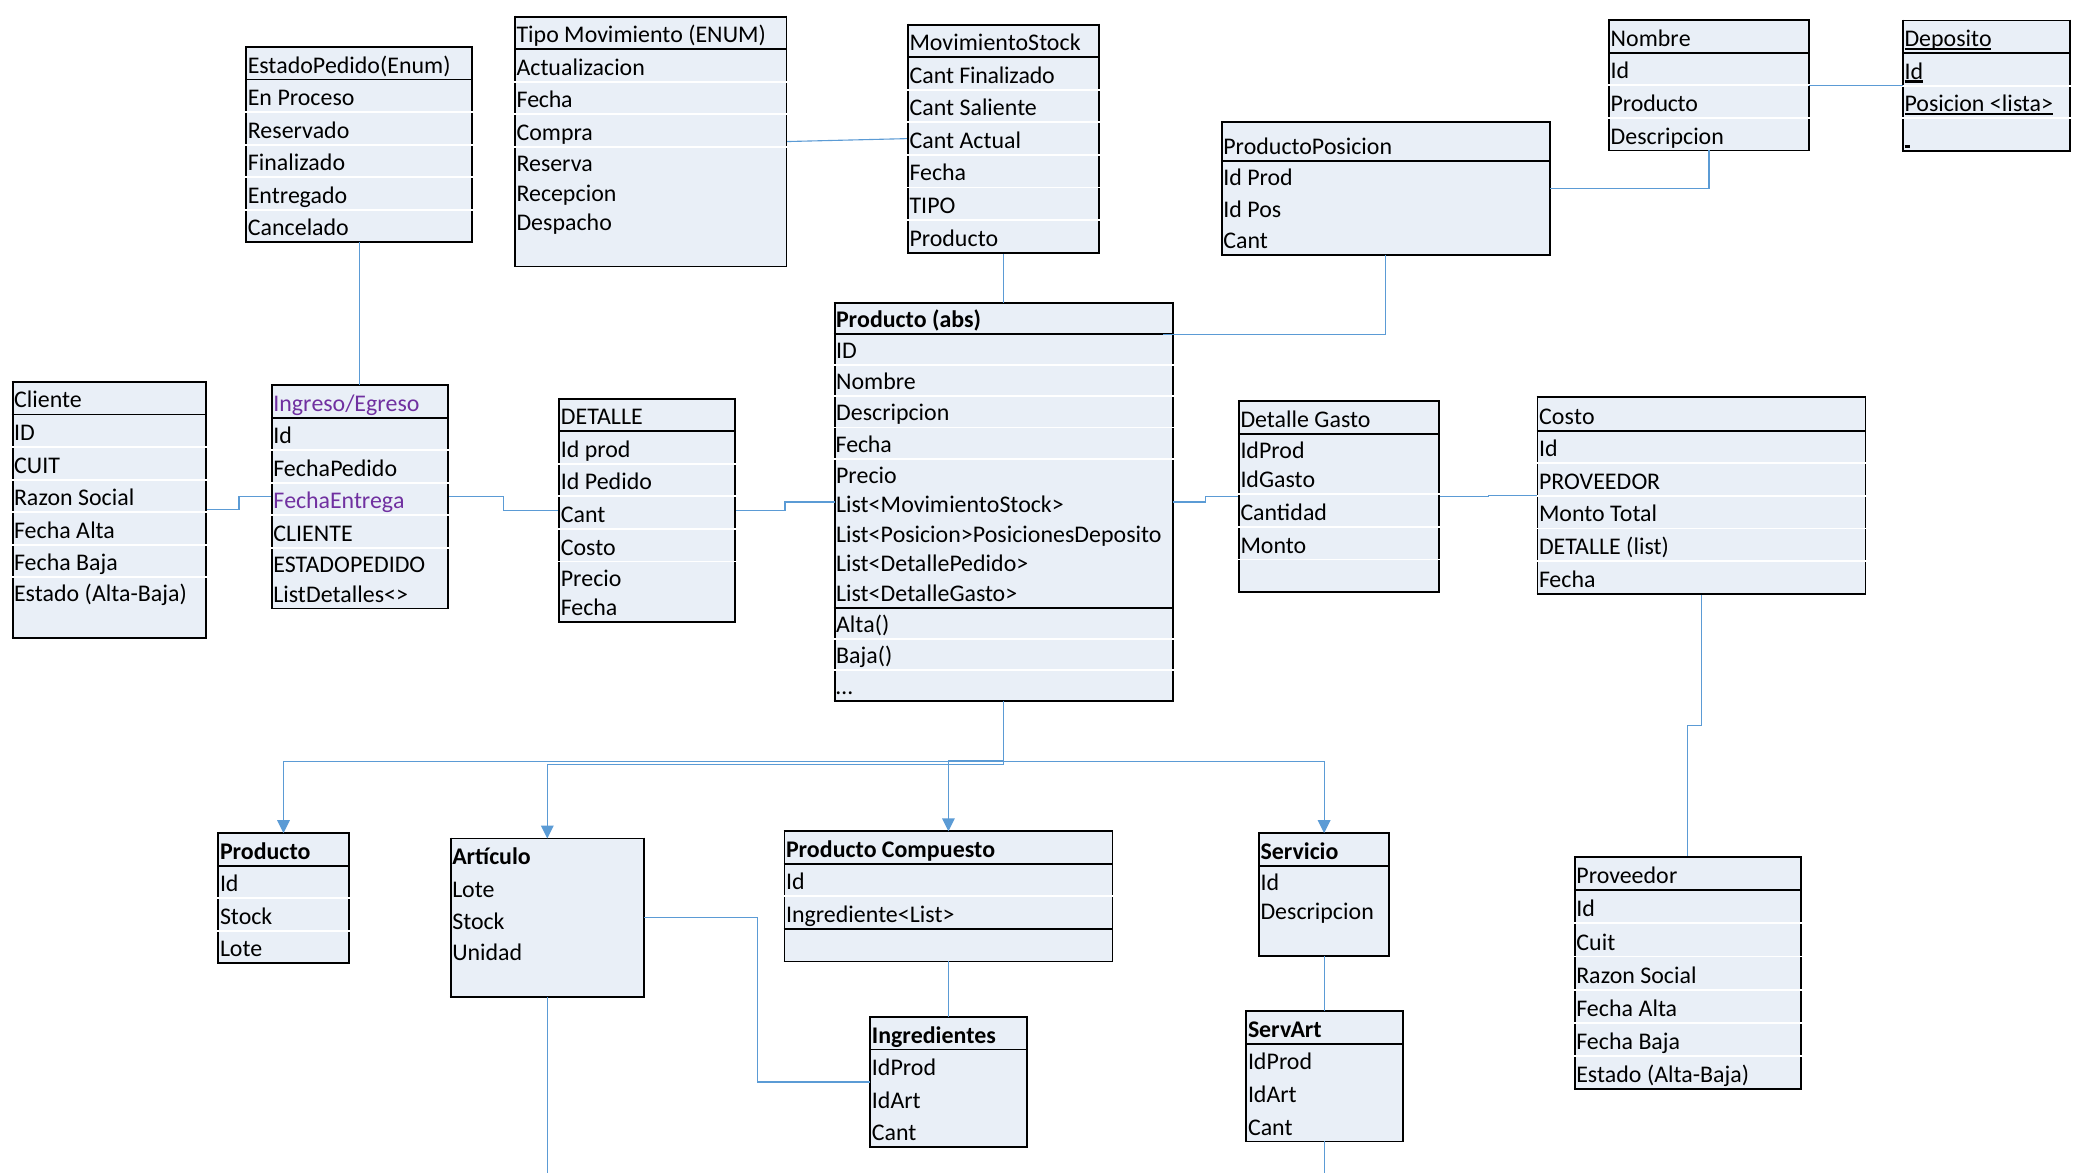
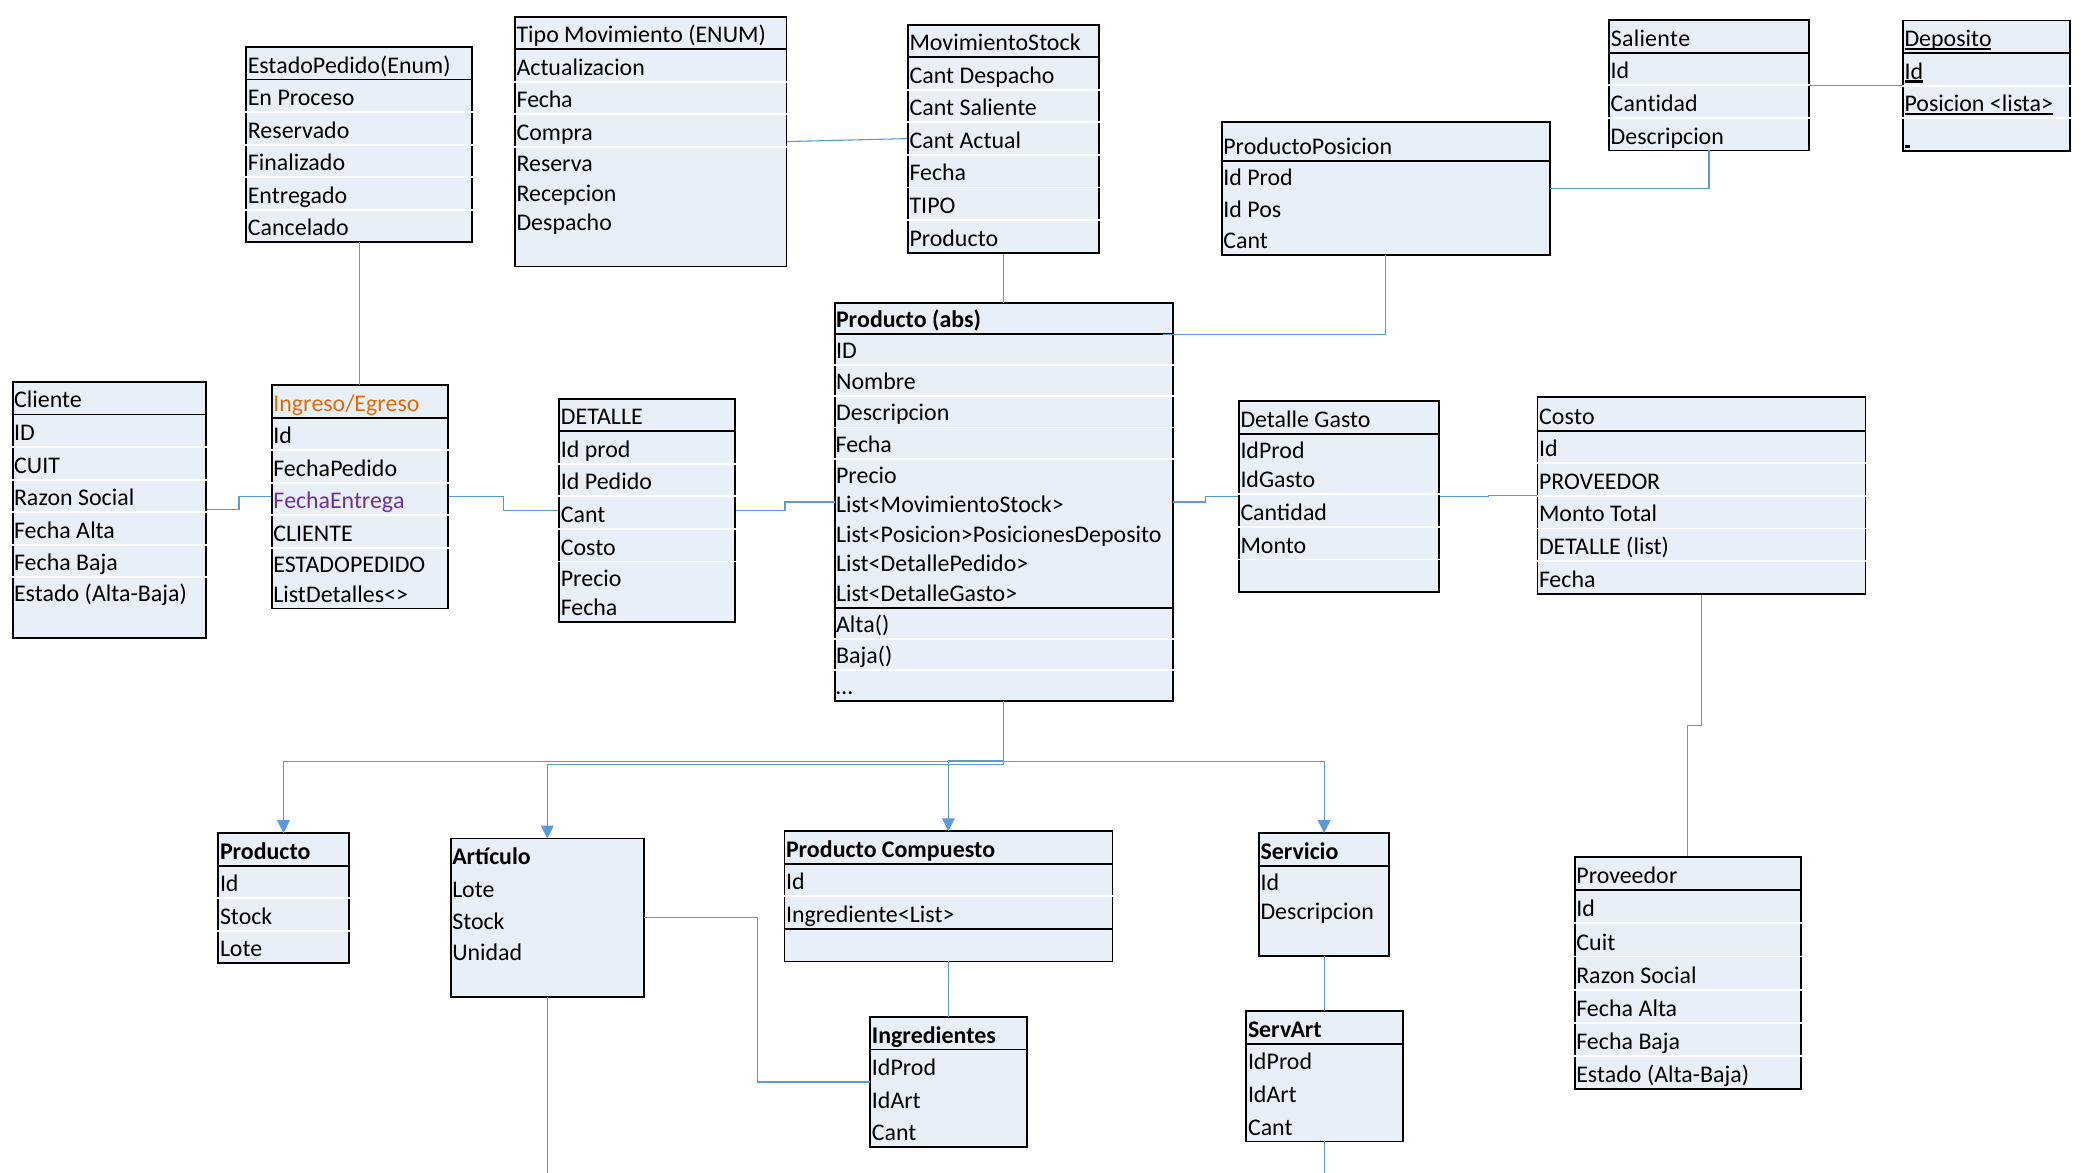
Nombre at (1651, 38): Nombre -> Saliente
Cant Finalizado: Finalizado -> Despacho
Producto at (1654, 104): Producto -> Cantidad
Ingreso/Egreso colour: purple -> orange
